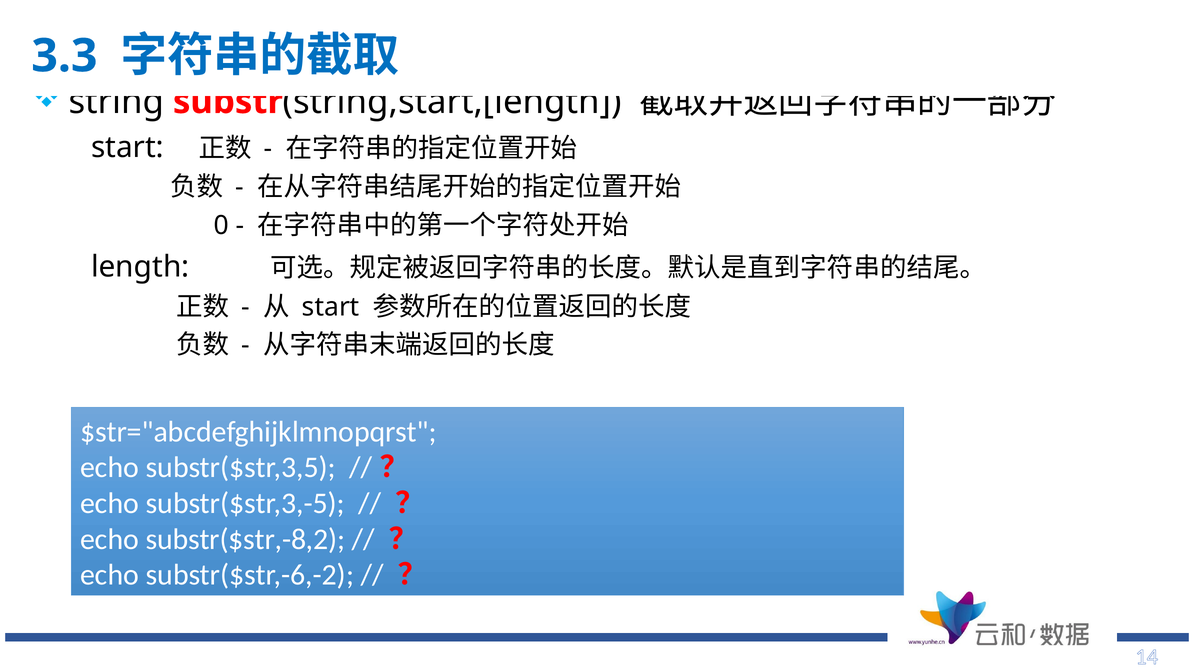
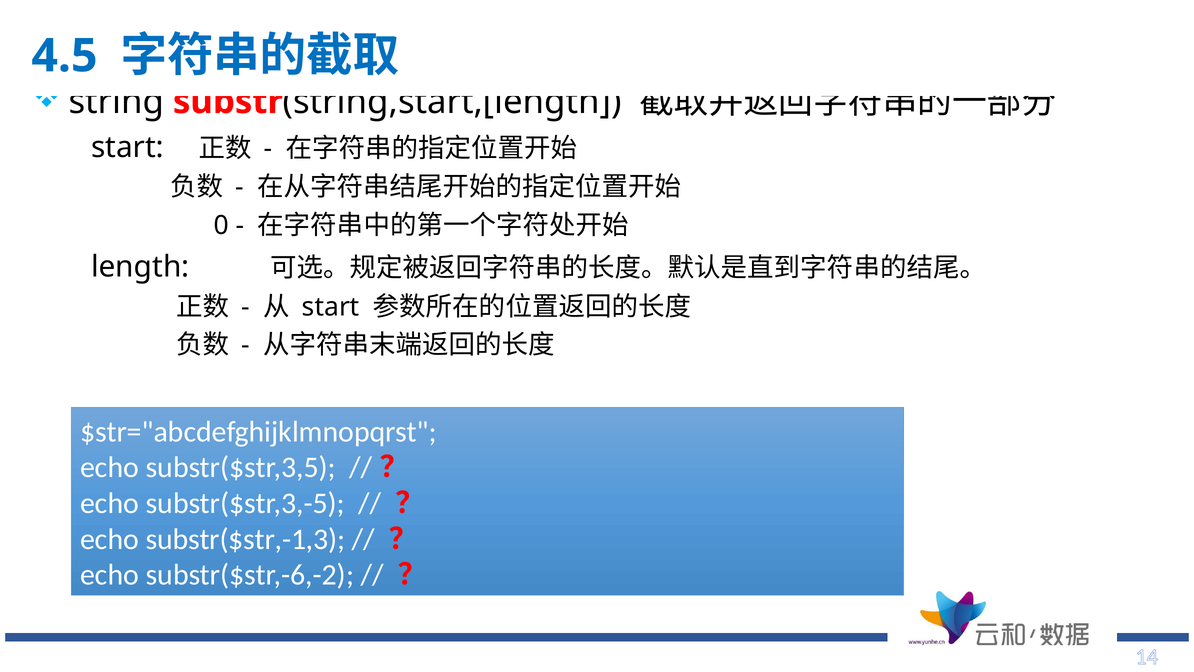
3.3: 3.3 -> 4.5
substr($str,-8,2: substr($str,-8,2 -> substr($str,-1,3
